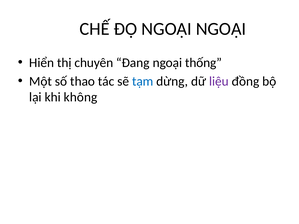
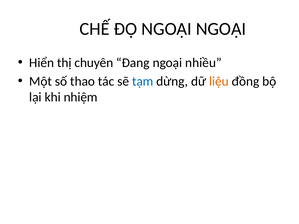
thống: thống -> nhiều
liệu colour: purple -> orange
không: không -> nhiệm
